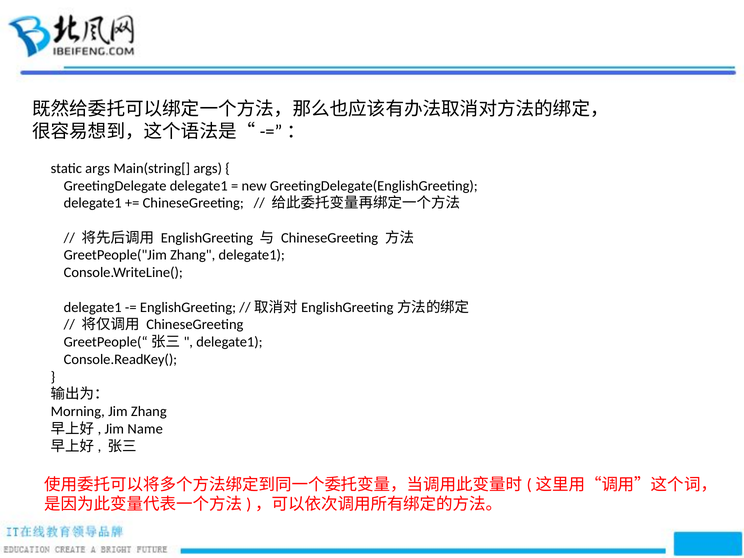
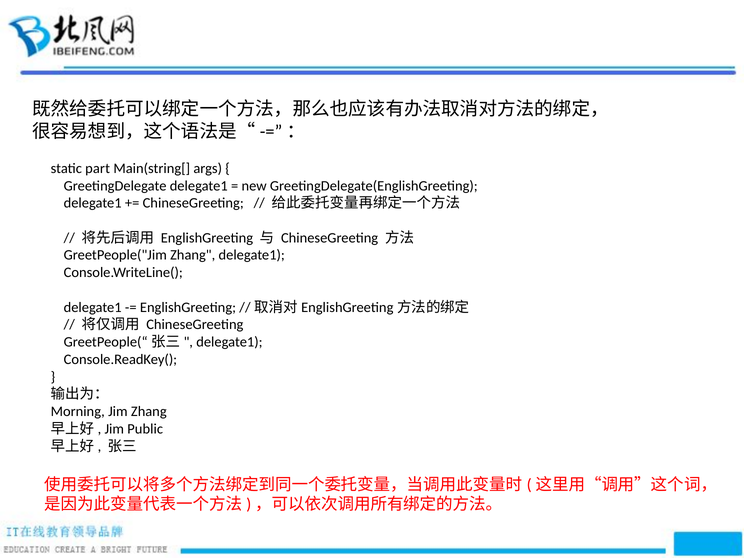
static args: args -> part
Name: Name -> Public
